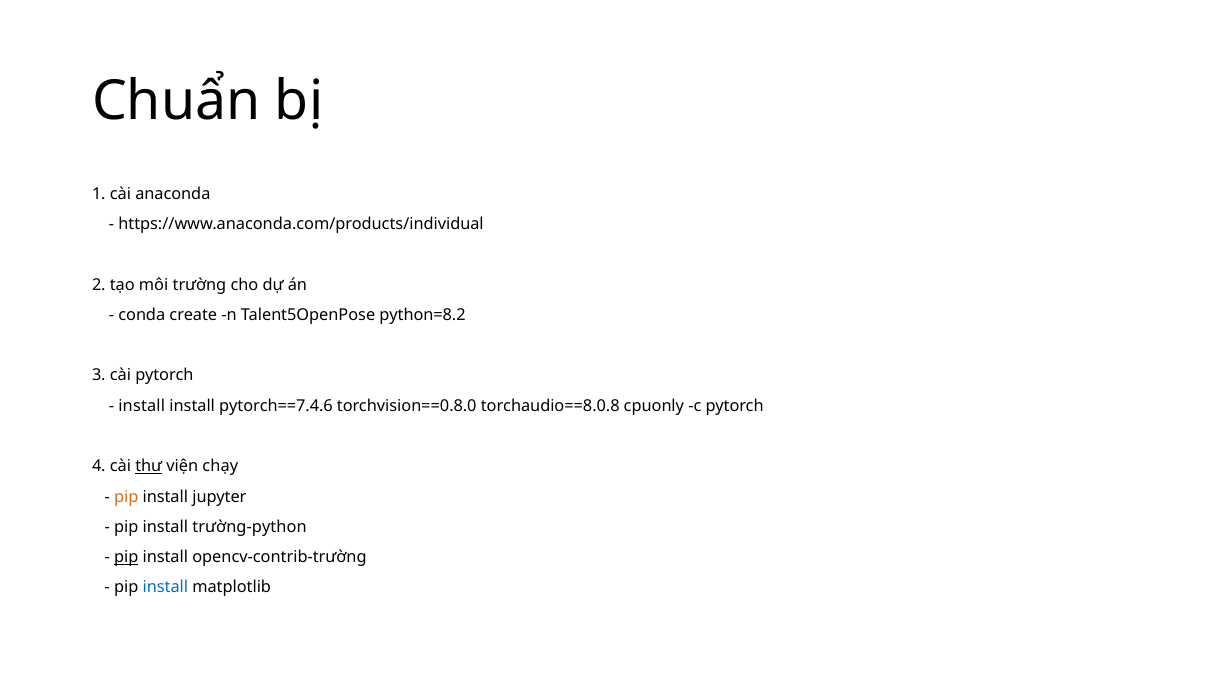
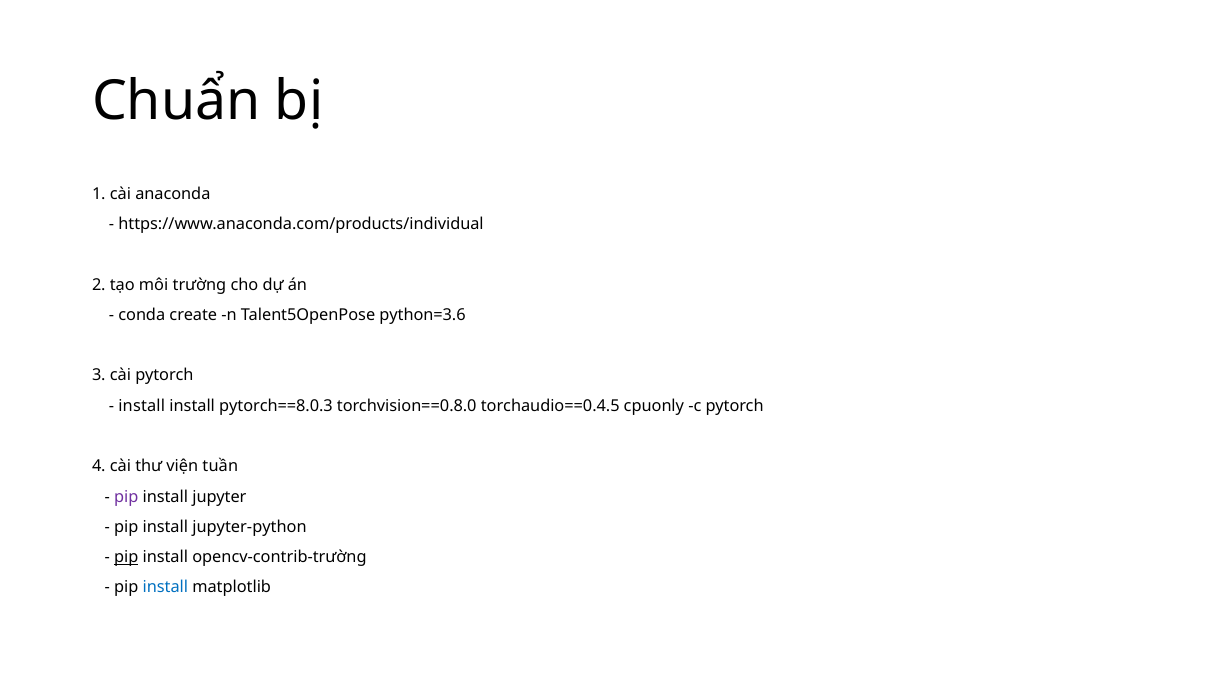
python=8.2: python=8.2 -> python=3.6
pytorch==7.4.6: pytorch==7.4.6 -> pytorch==8.0.3
torchaudio==8.0.8: torchaudio==8.0.8 -> torchaudio==0.4.5
thư underline: present -> none
chạy: chạy -> tuần
pip at (126, 497) colour: orange -> purple
trường-python: trường-python -> jupyter-python
